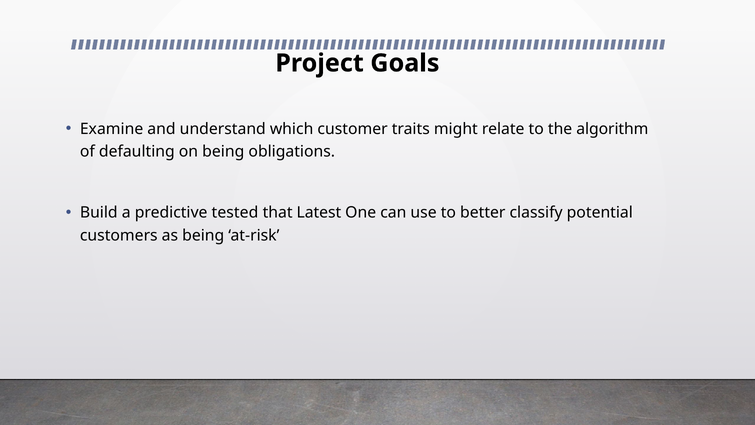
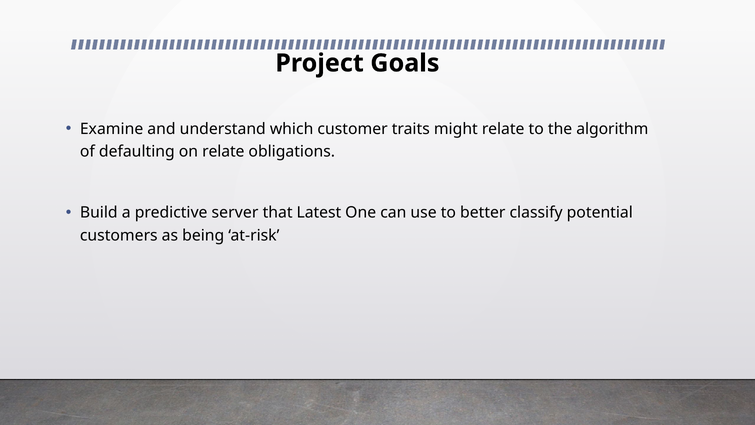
on being: being -> relate
tested: tested -> server
